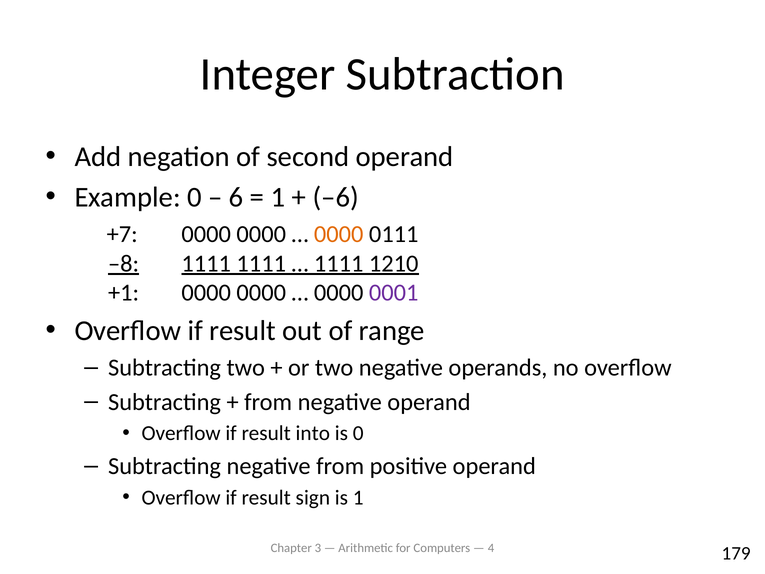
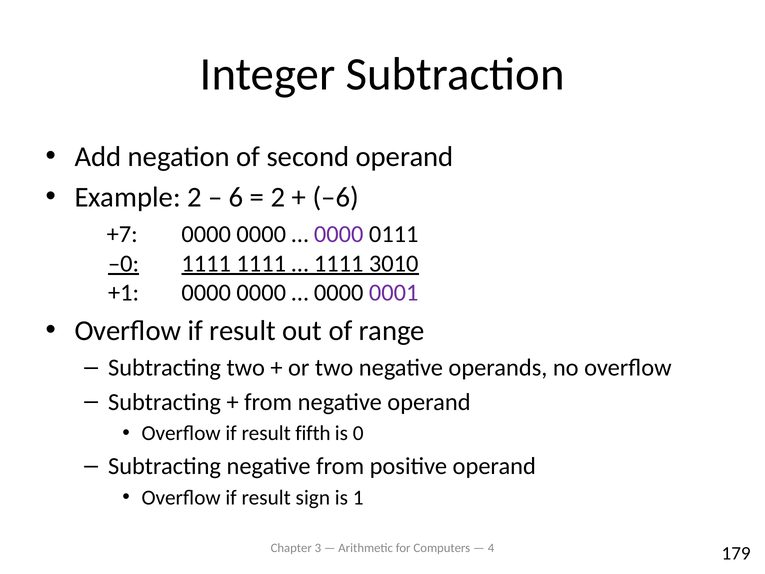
Example 0: 0 -> 2
1 at (278, 197): 1 -> 2
0000 at (339, 234) colour: orange -> purple
–8: –8 -> –0
1210: 1210 -> 3010
into: into -> fifth
